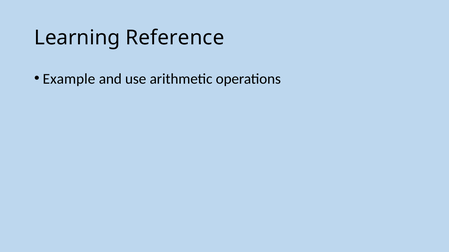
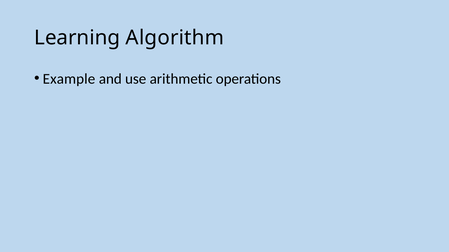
Reference: Reference -> Algorithm
